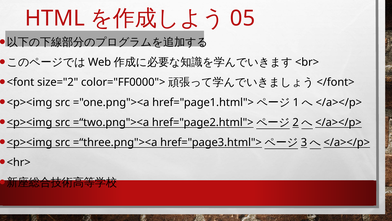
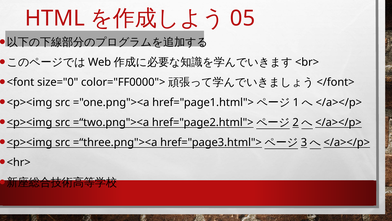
size="2: size="2 -> size="0
